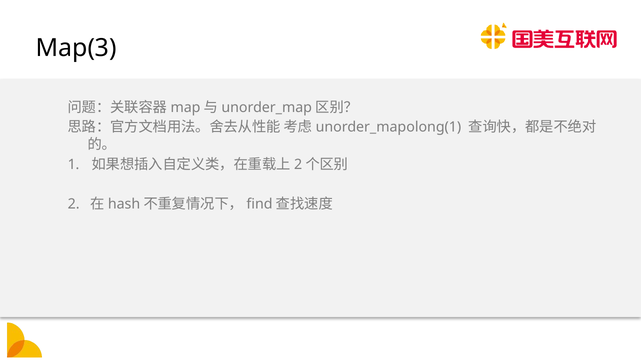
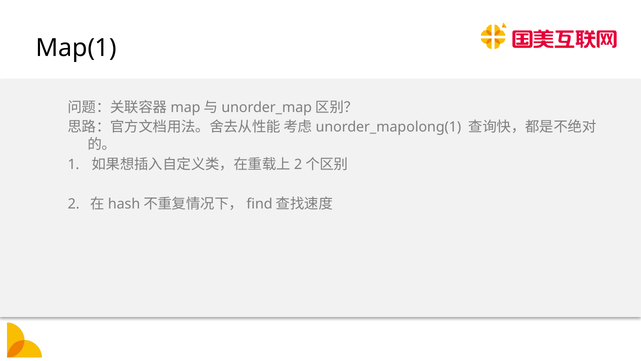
Map(3: Map(3 -> Map(1
